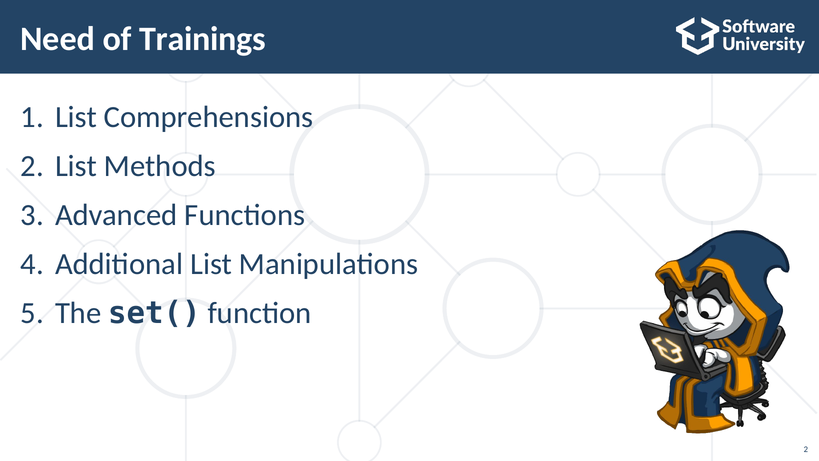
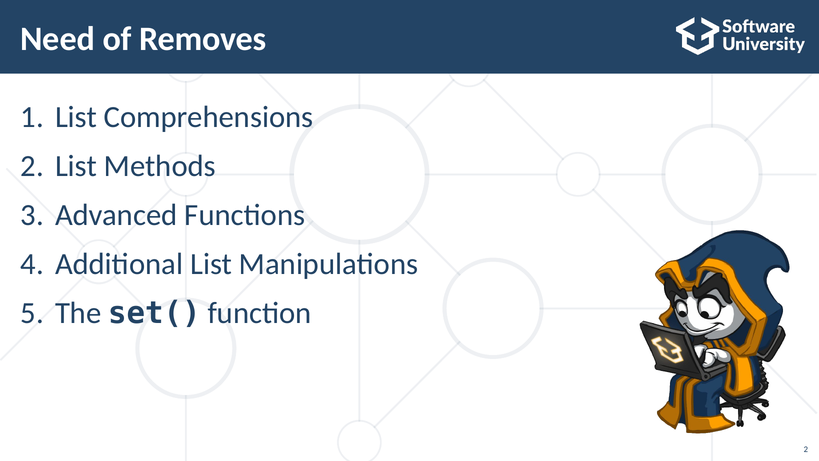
Trainings: Trainings -> Removes
